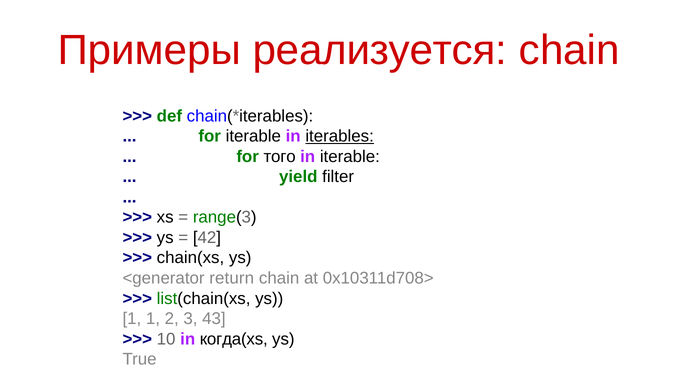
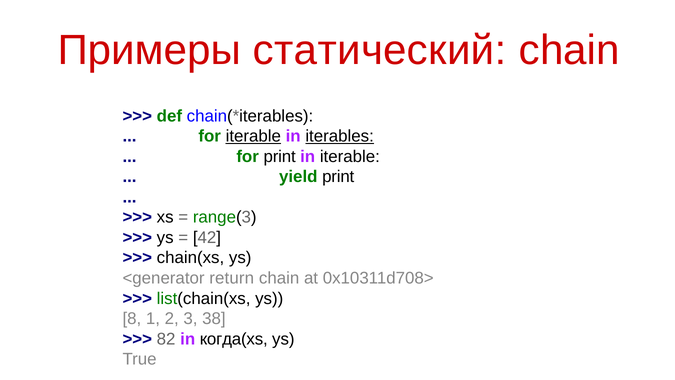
реализуется: реализуется -> статический
iterable at (253, 136) underline: none -> present
for того: того -> print
yield filter: filter -> print
1 at (132, 318): 1 -> 8
43: 43 -> 38
10: 10 -> 82
